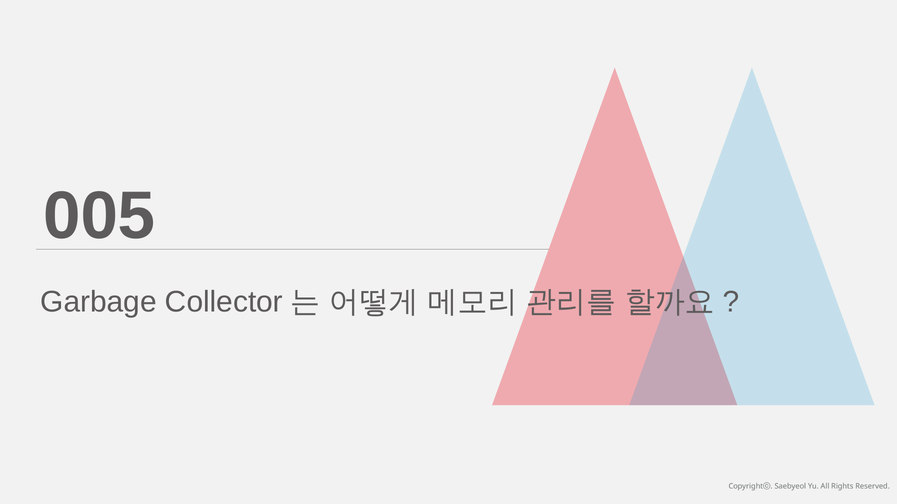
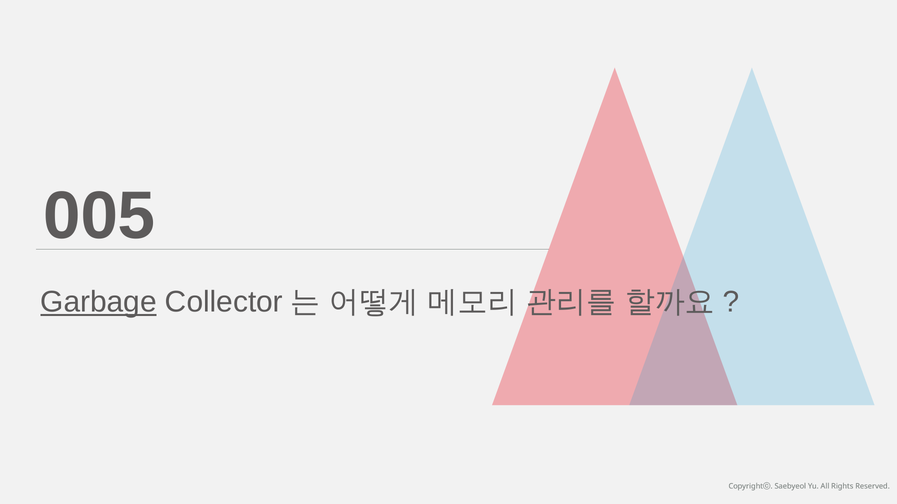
Garbage underline: none -> present
